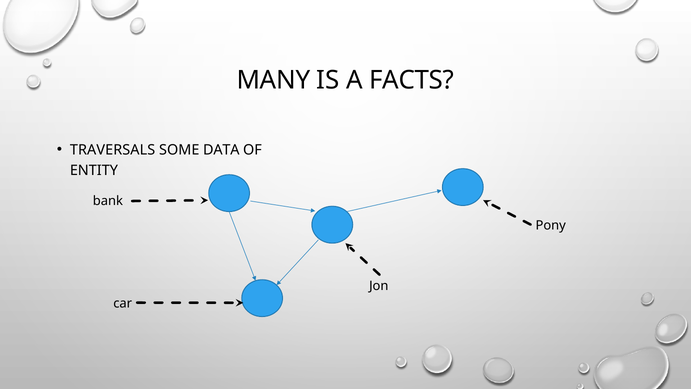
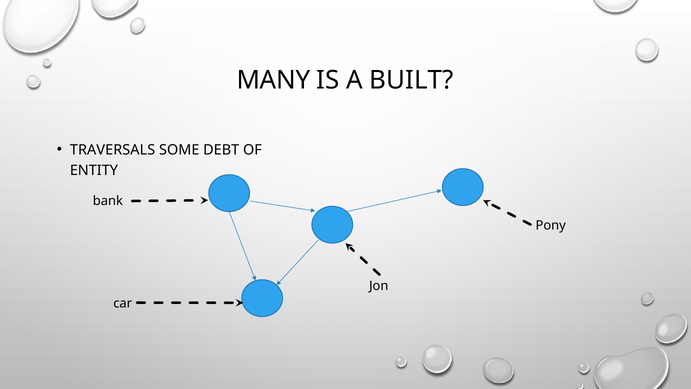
FACTS: FACTS -> BUILT
DATA: DATA -> DEBT
